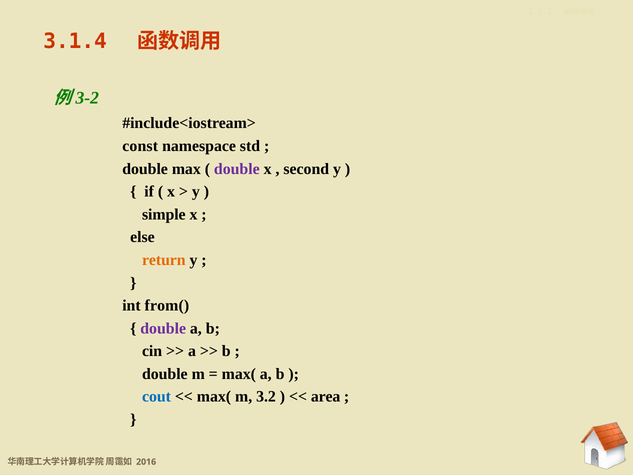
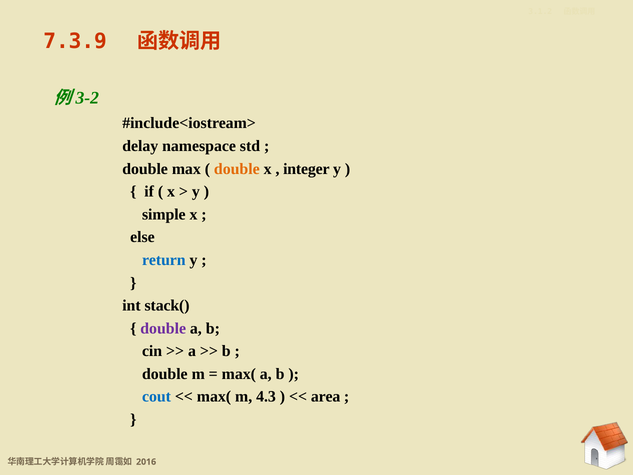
3.1.4: 3.1.4 -> 7.3.9
const: const -> delay
double at (237, 169) colour: purple -> orange
second: second -> integer
return colour: orange -> blue
from(: from( -> stack(
3.2: 3.2 -> 4.3
